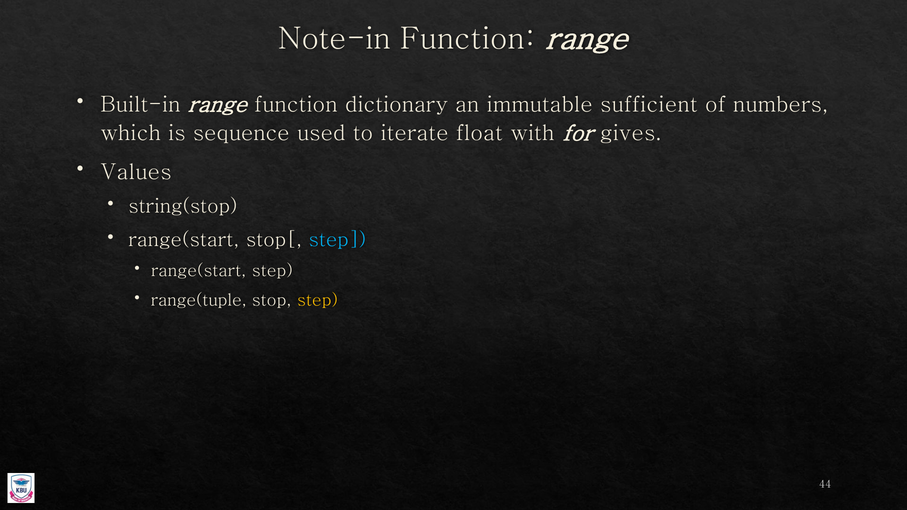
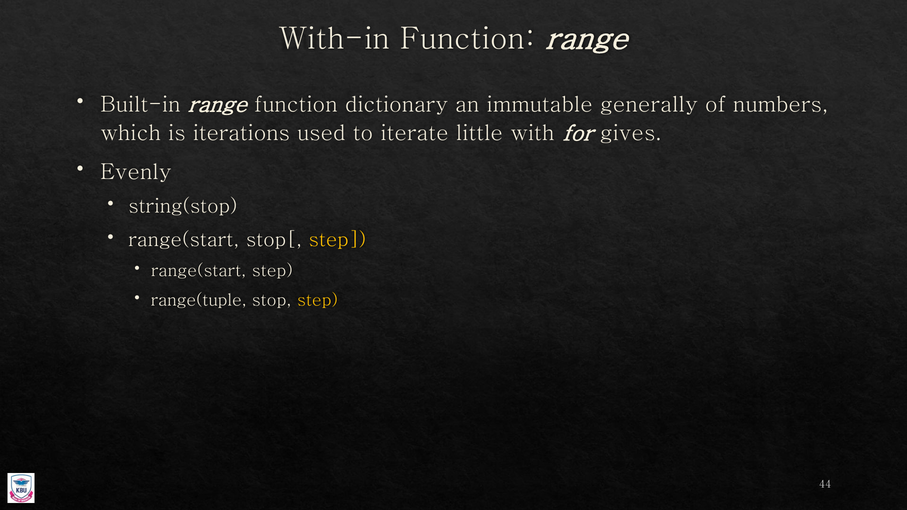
Note-in: Note-in -> With-in
sufficient: sufficient -> generally
sequence: sequence -> iterations
float: float -> little
Values: Values -> Evenly
step at (337, 240) colour: light blue -> yellow
